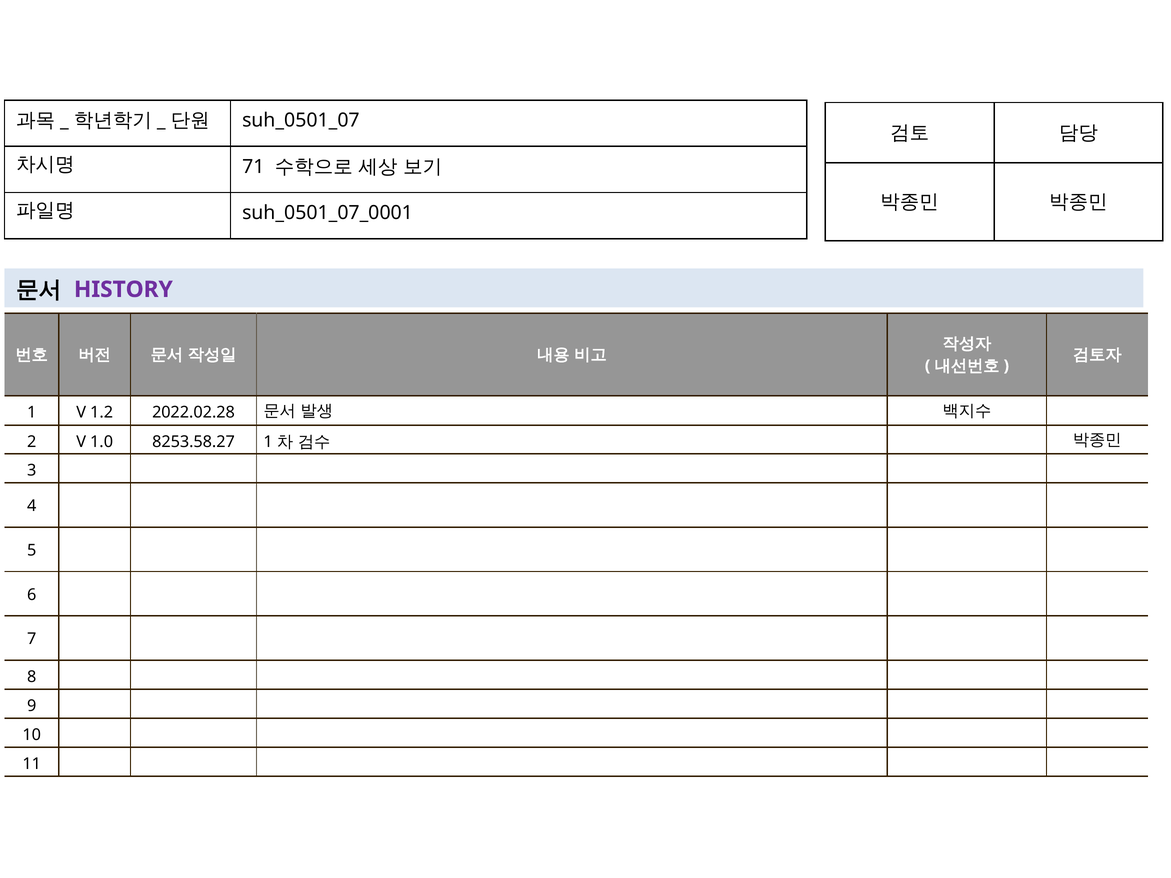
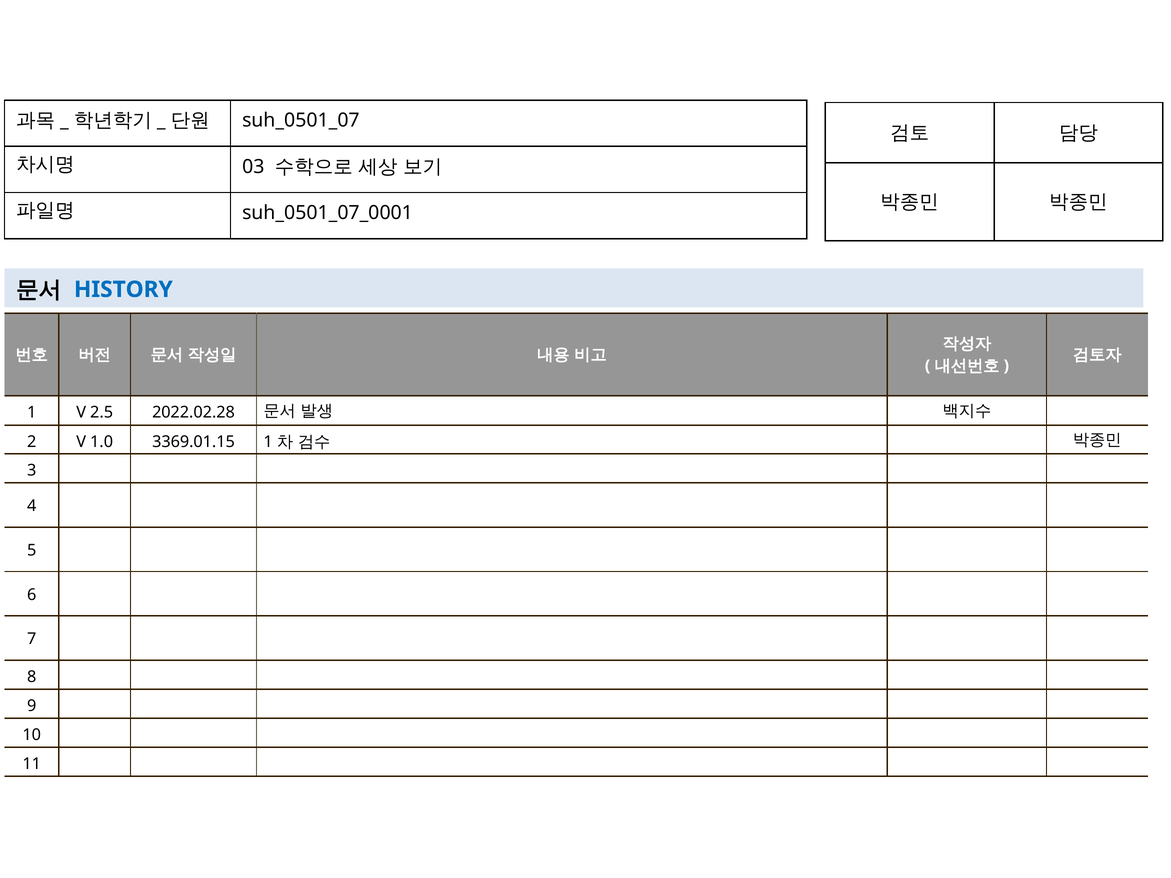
71: 71 -> 03
HISTORY colour: purple -> blue
1.2: 1.2 -> 2.5
8253.58.27: 8253.58.27 -> 3369.01.15
